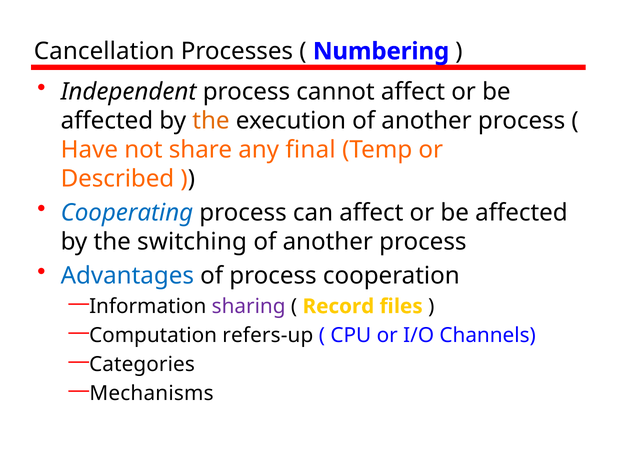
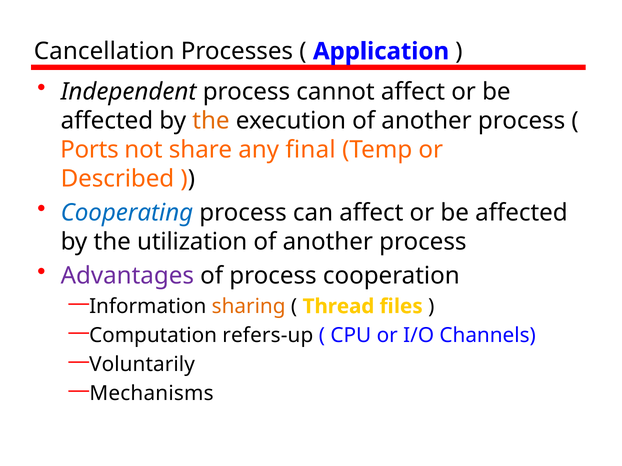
Numbering: Numbering -> Application
Have: Have -> Ports
switching: switching -> utilization
Advantages colour: blue -> purple
sharing colour: purple -> orange
Record: Record -> Thread
Categories: Categories -> Voluntarily
